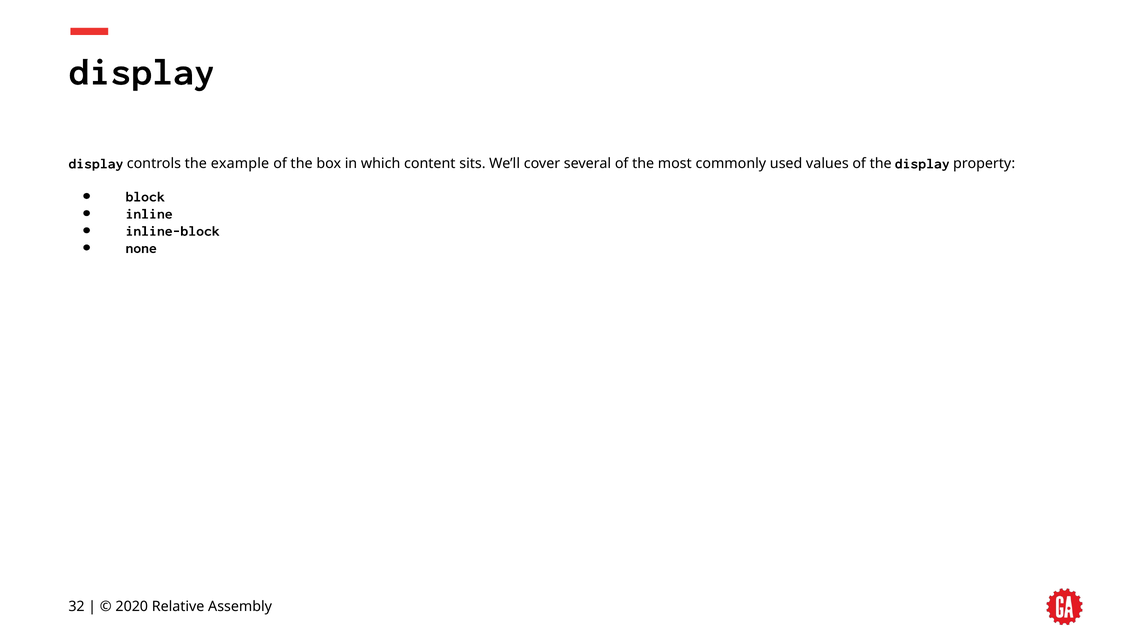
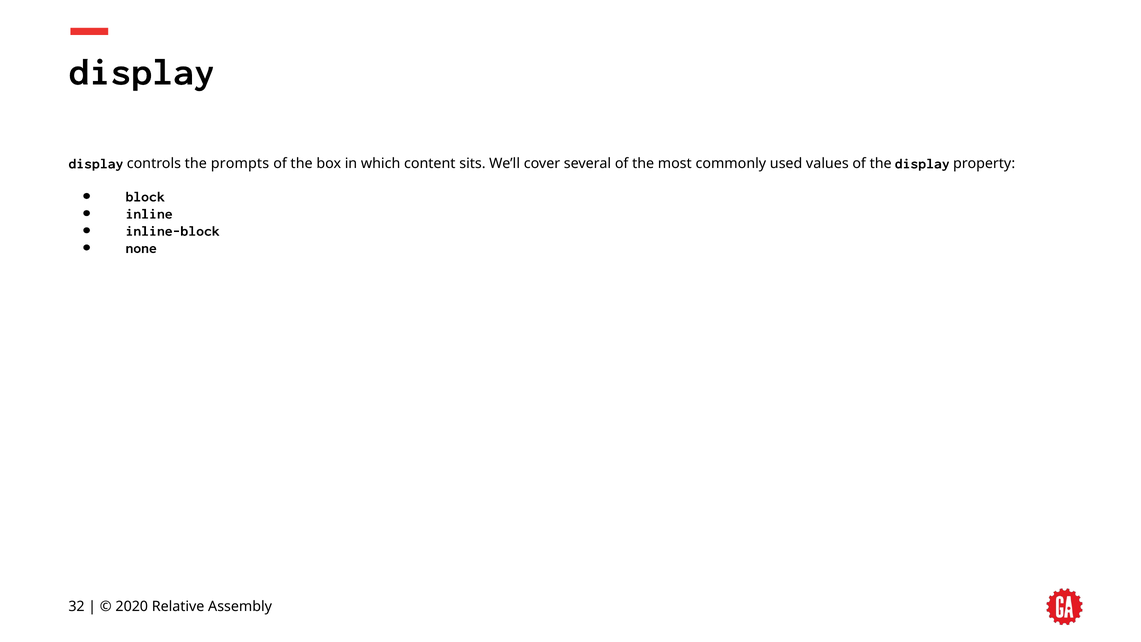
example: example -> prompts
